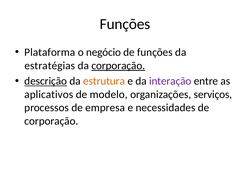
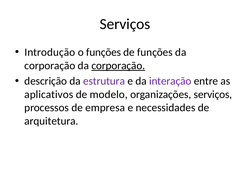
Funções at (125, 24): Funções -> Serviços
Plataforma: Plataforma -> Introdução
o negócio: negócio -> funções
estratégias at (50, 66): estratégias -> corporação
descrição underline: present -> none
estrutura colour: orange -> purple
corporação at (51, 121): corporação -> arquitetura
